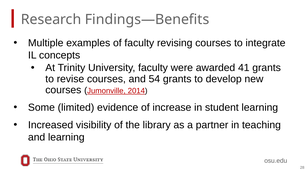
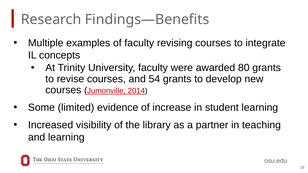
41: 41 -> 80
